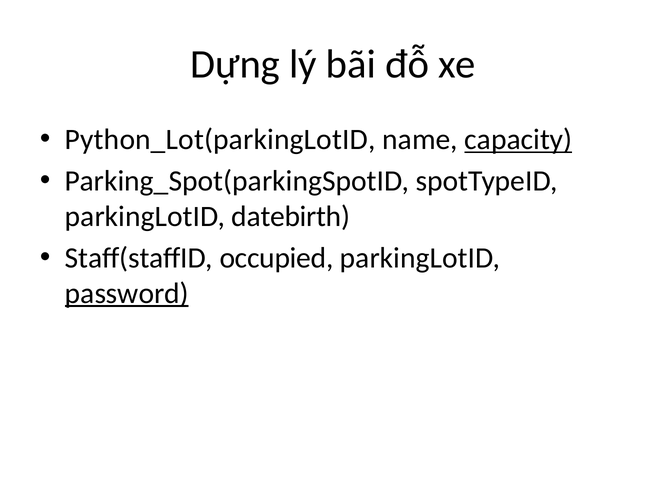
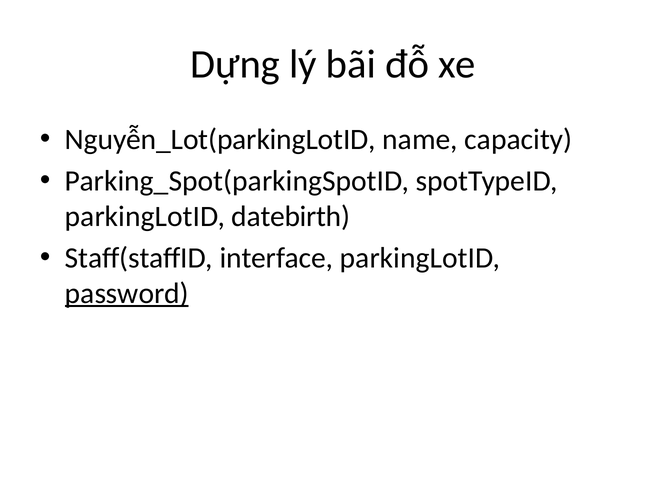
Python_Lot(parkingLotID: Python_Lot(parkingLotID -> Nguyễn_Lot(parkingLotID
capacity underline: present -> none
occupied: occupied -> interface
